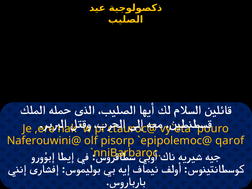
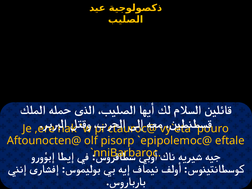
Naferouwini@: Naferouwini@ -> Aftounocten@
qarof: qarof -> eftale
